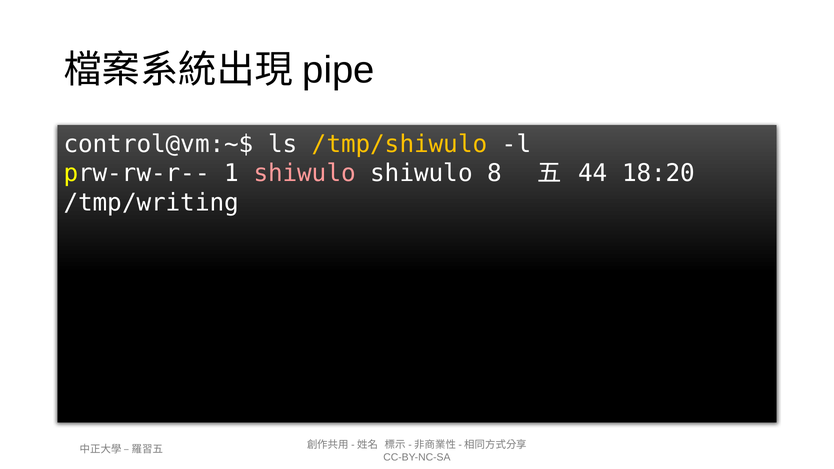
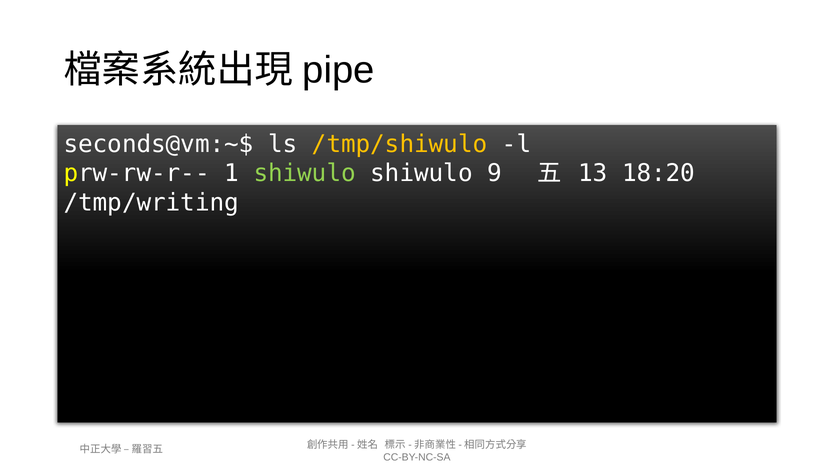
control@vm:~$: control@vm:~$ -> seconds@vm:~$
shiwulo at (305, 174) colour: pink -> light green
8: 8 -> 9
44: 44 -> 13
